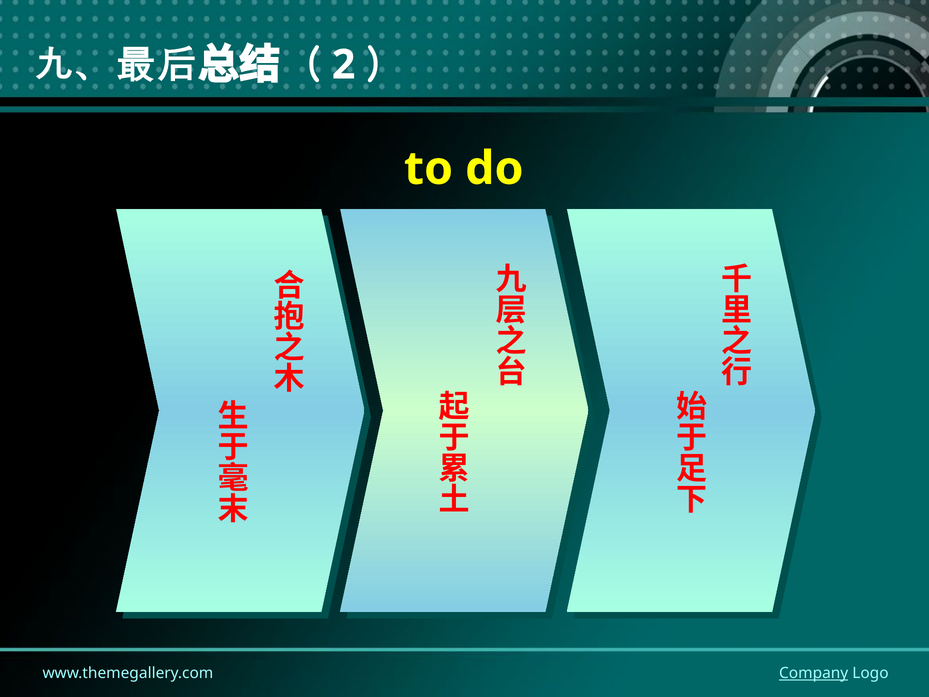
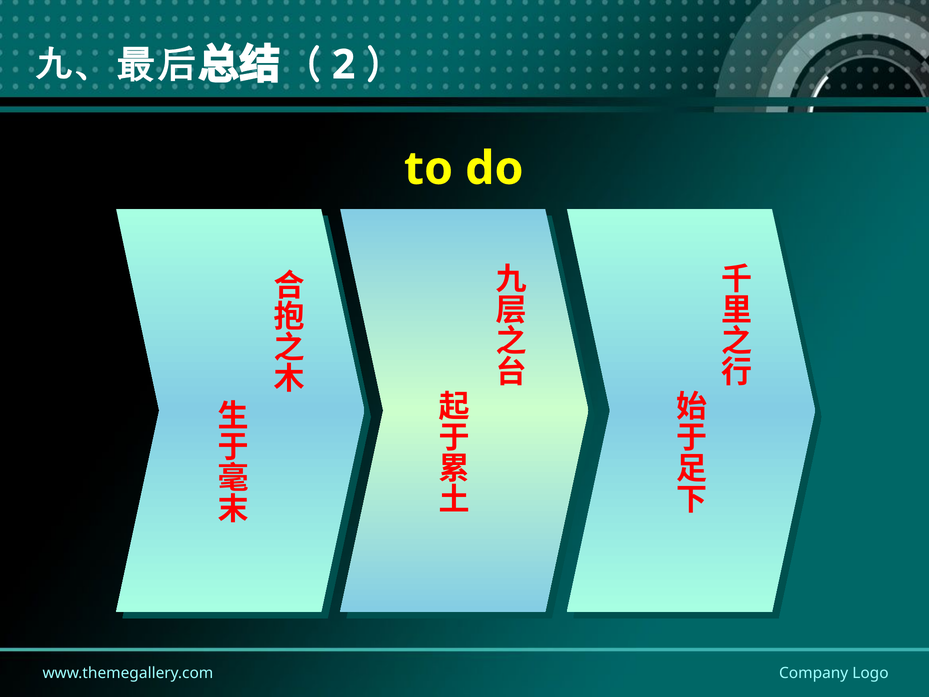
Company underline: present -> none
